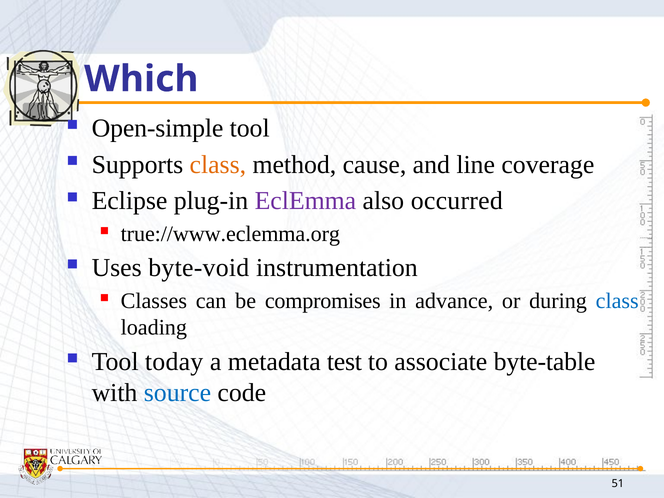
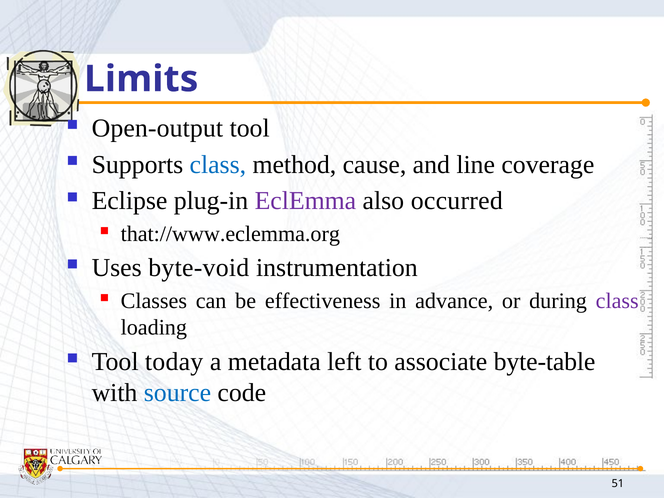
Which: Which -> Limits
Open-simple: Open-simple -> Open-output
class at (218, 165) colour: orange -> blue
true://www.eclemma.org: true://www.eclemma.org -> that://www.eclemma.org
compromises: compromises -> effectiveness
class at (617, 301) colour: blue -> purple
test: test -> left
